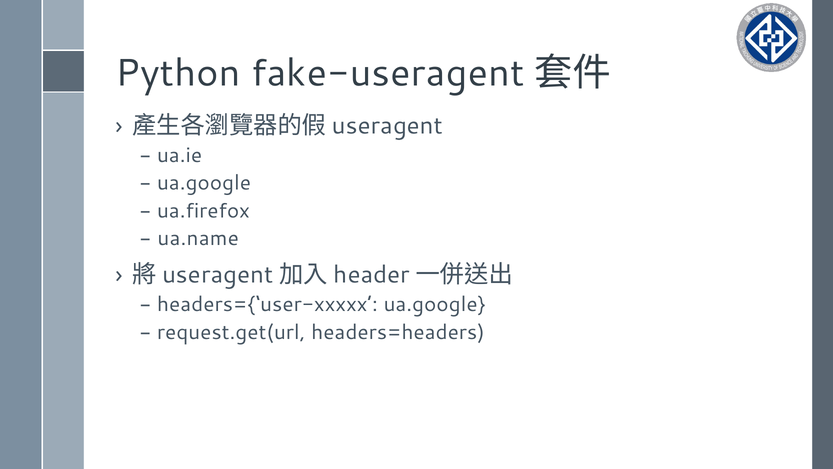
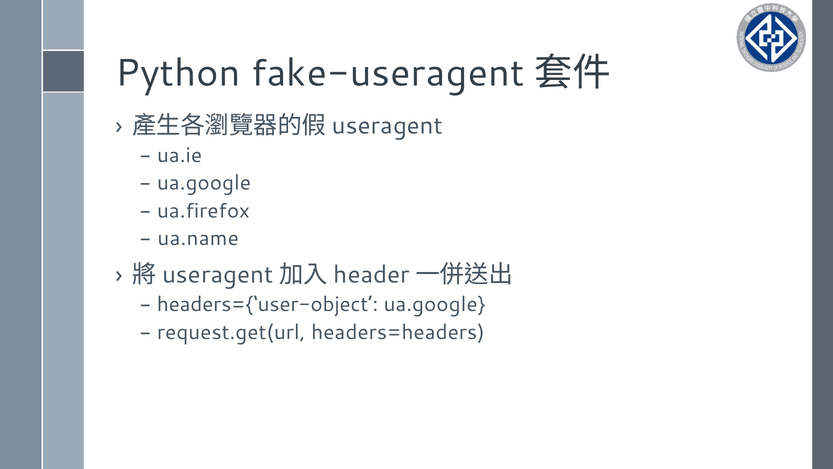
headers={‘user-xxxxx: headers={‘user-xxxxx -> headers={‘user-object
